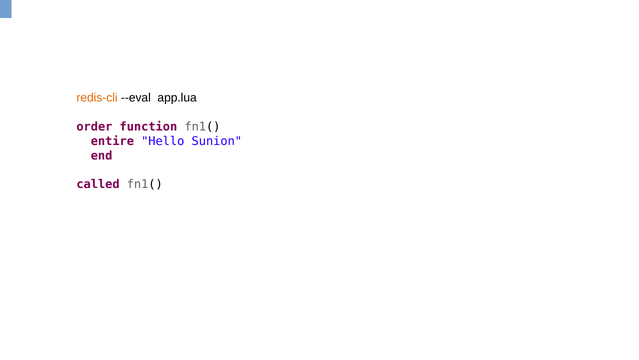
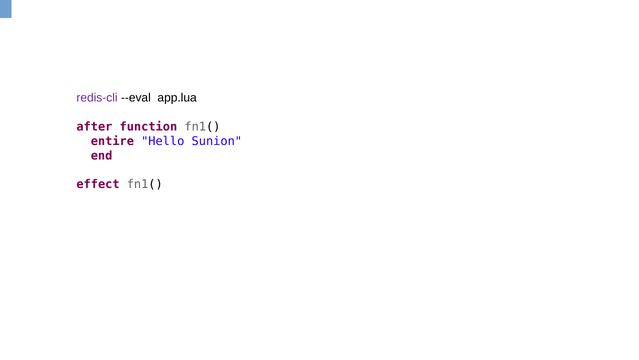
redis-cli colour: orange -> purple
order: order -> after
called: called -> effect
